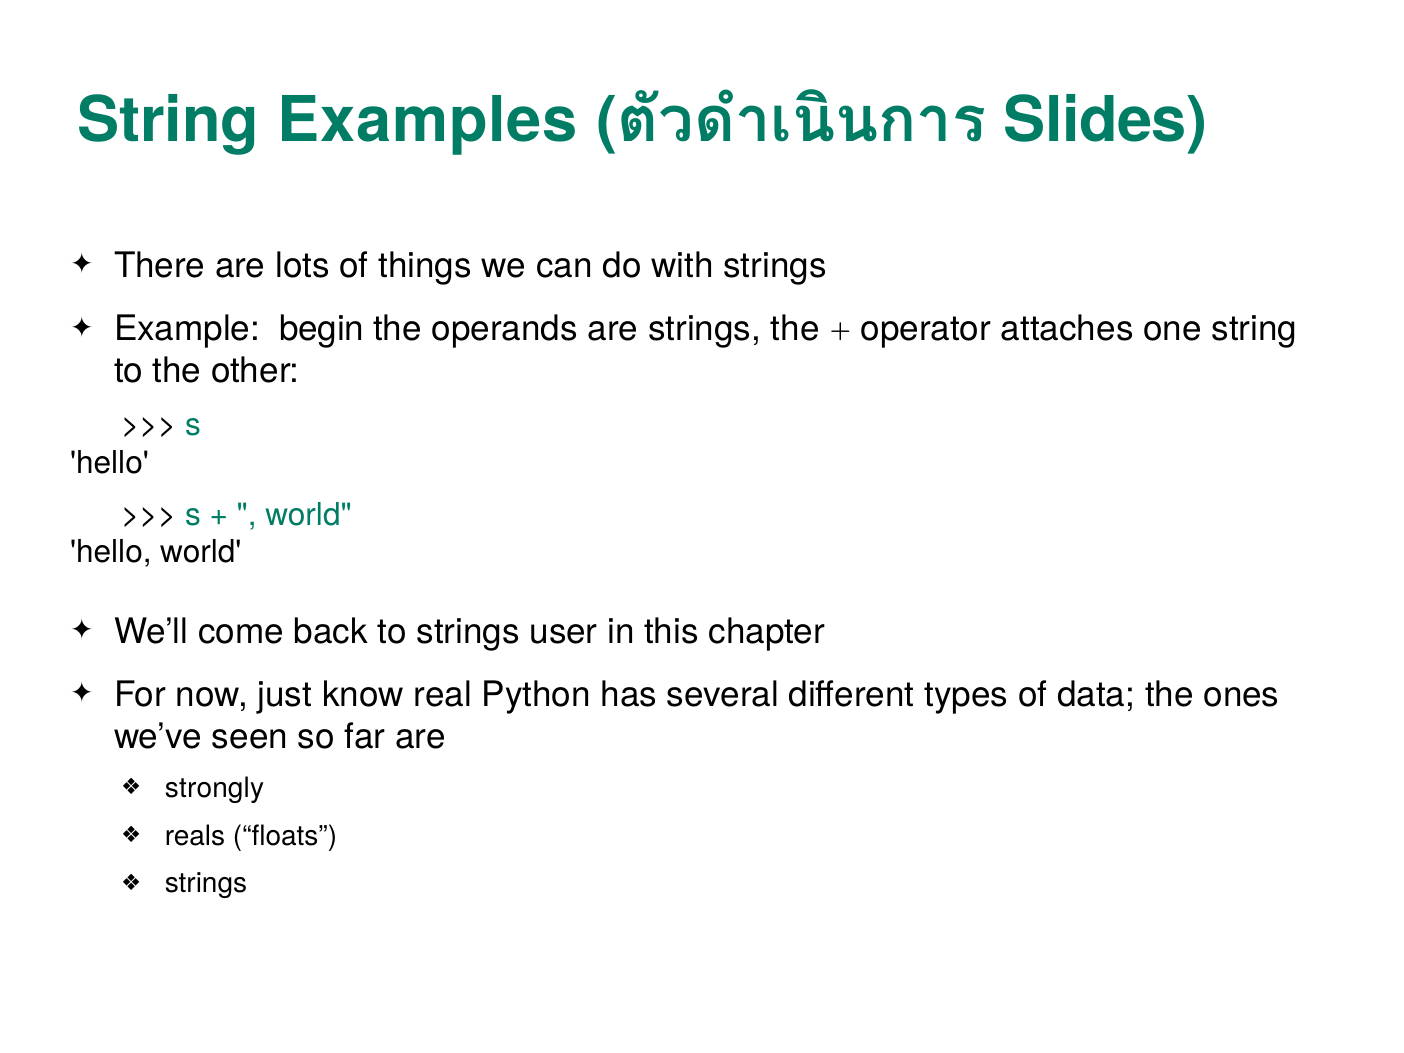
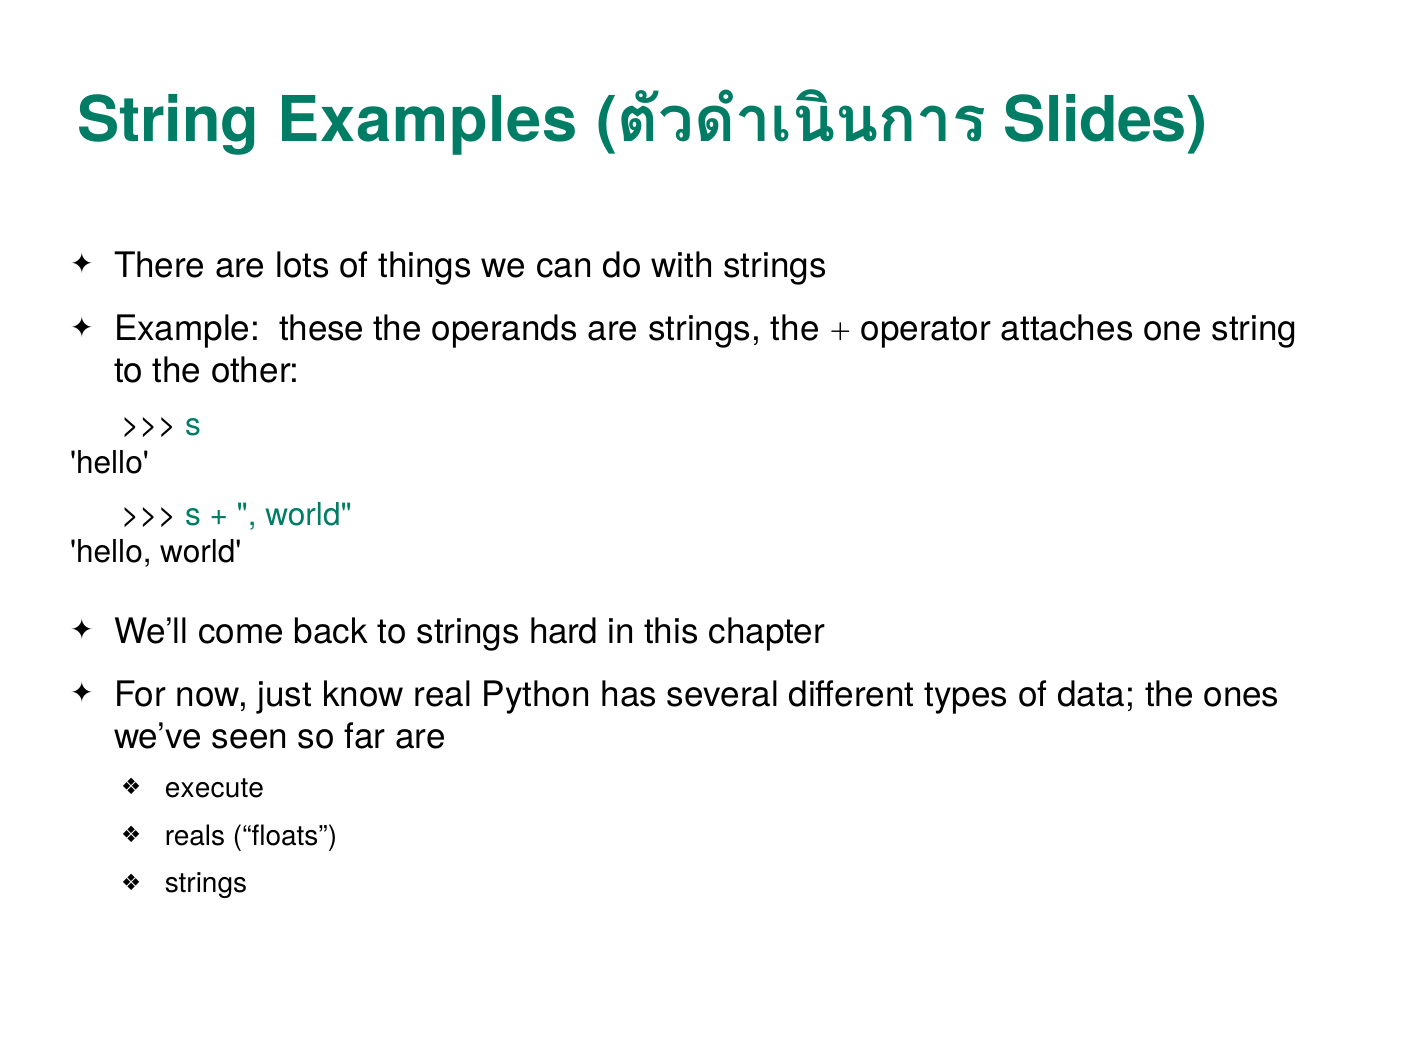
begin: begin -> these
user: user -> hard
strongly: strongly -> execute
